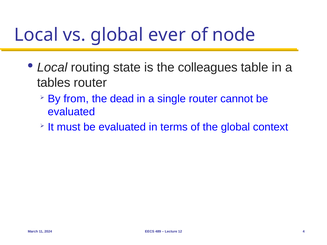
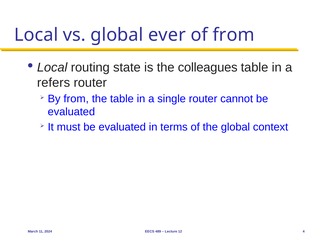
of node: node -> from
tables: tables -> refers
the dead: dead -> table
